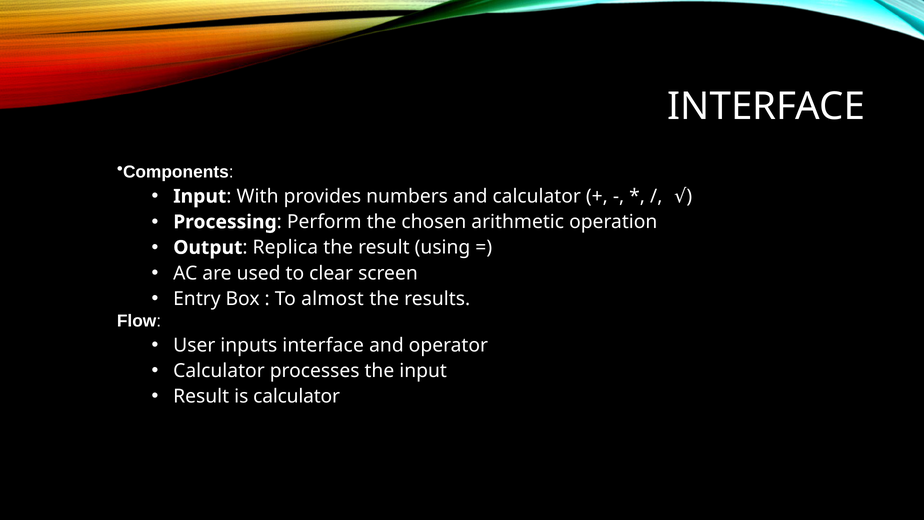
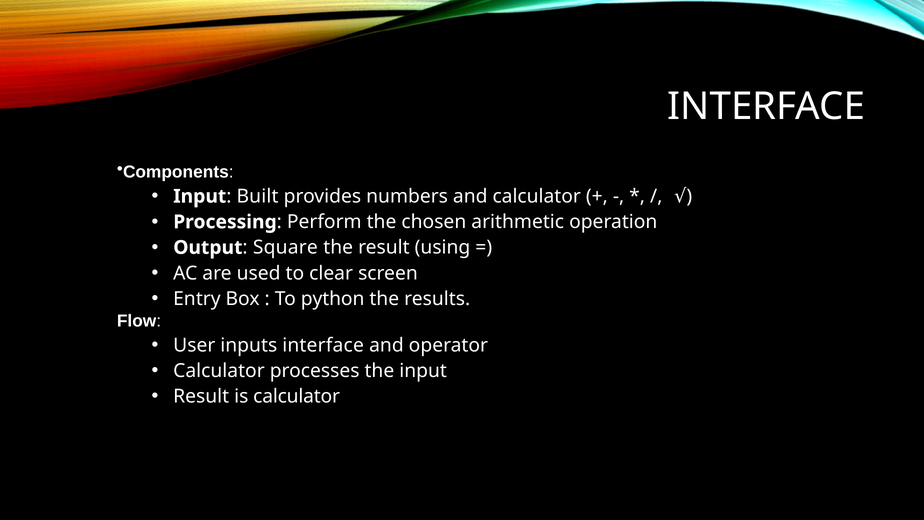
With: With -> Built
Replica: Replica -> Square
almost: almost -> python
